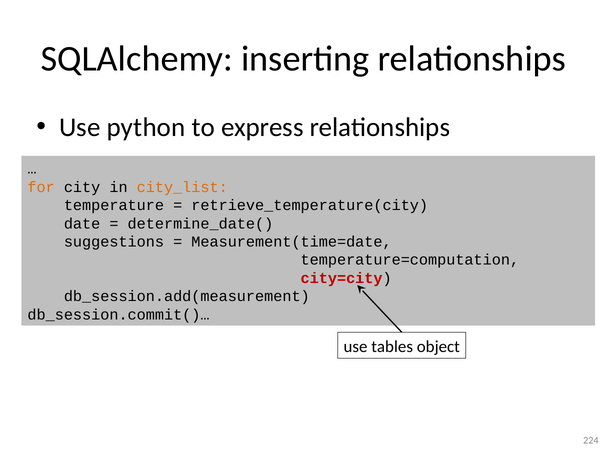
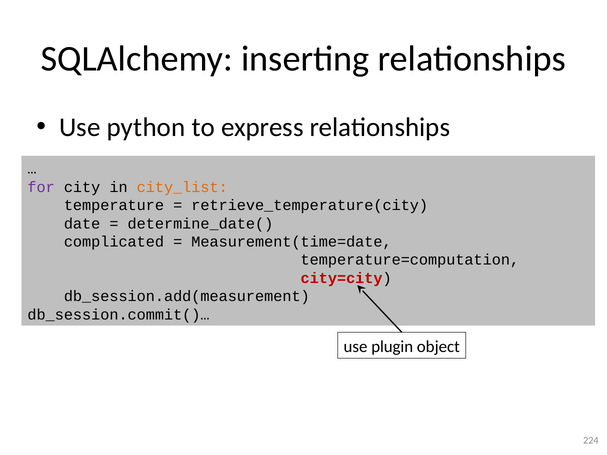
for colour: orange -> purple
suggestions: suggestions -> complicated
tables: tables -> plugin
